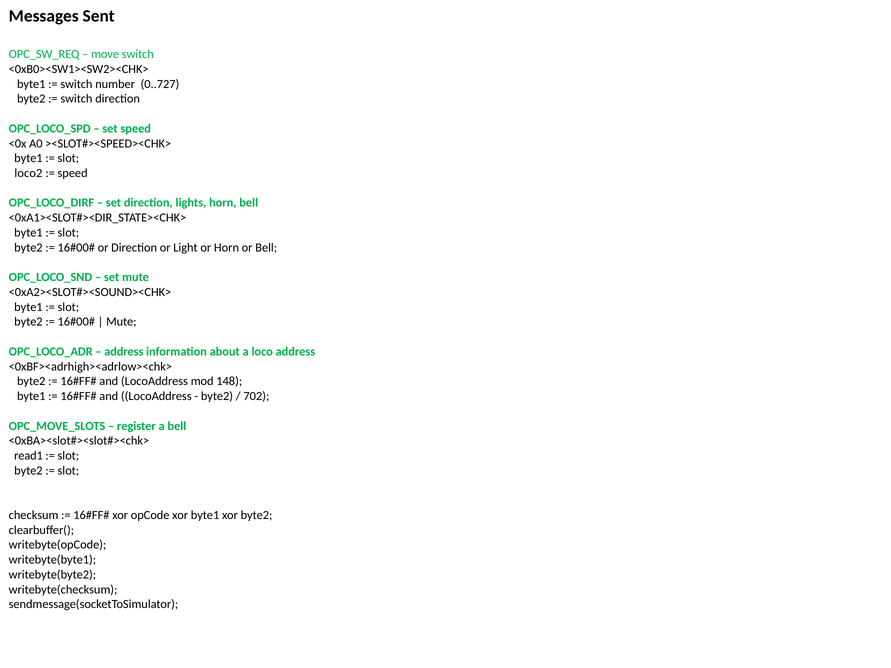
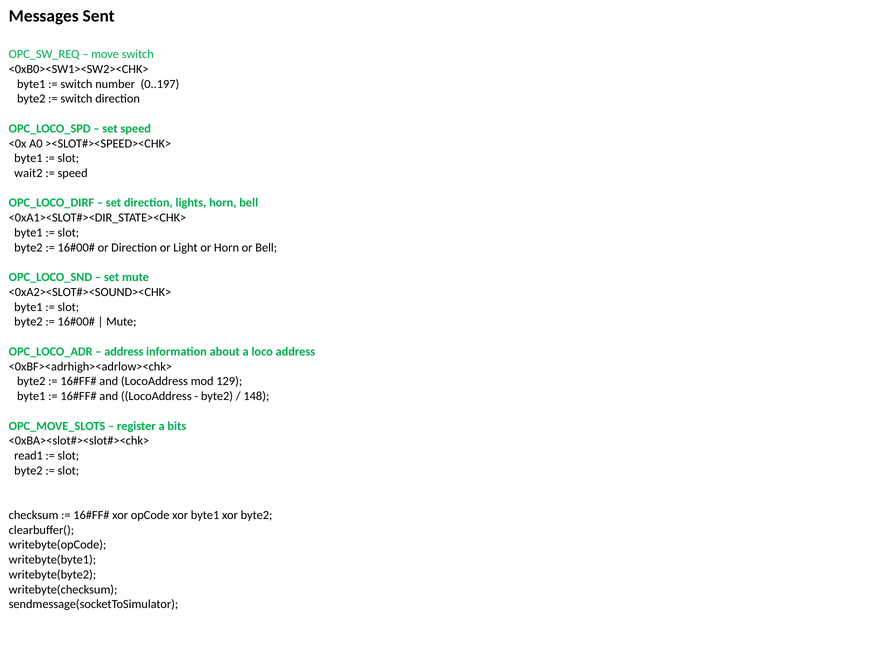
0..727: 0..727 -> 0..197
loco2: loco2 -> wait2
148: 148 -> 129
702: 702 -> 148
a bell: bell -> bits
